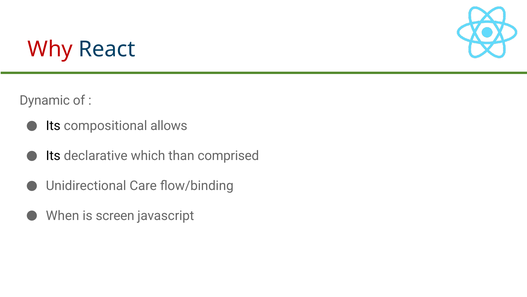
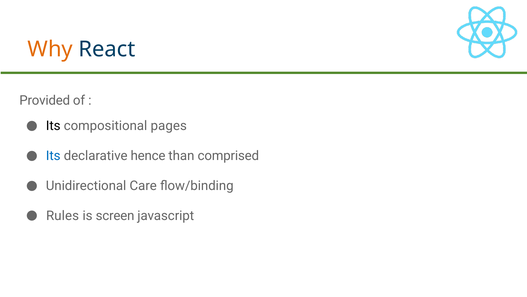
Why colour: red -> orange
Dynamic: Dynamic -> Provided
allows: allows -> pages
Its at (53, 156) colour: black -> blue
which: which -> hence
When: When -> Rules
